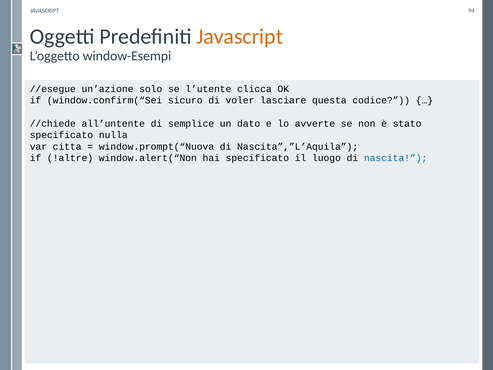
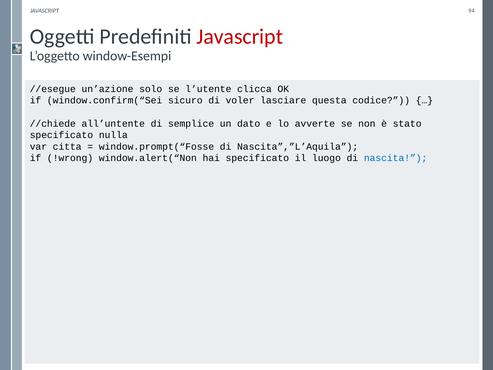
Javascript at (240, 37) colour: orange -> red
window.prompt(“Nuova: window.prompt(“Nuova -> window.prompt(“Fosse
!altre: !altre -> !wrong
